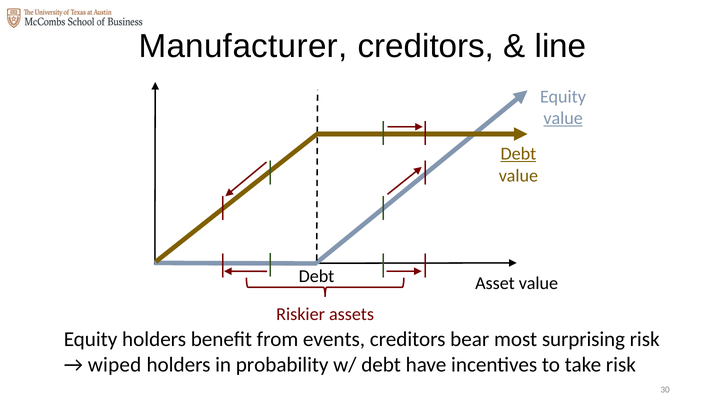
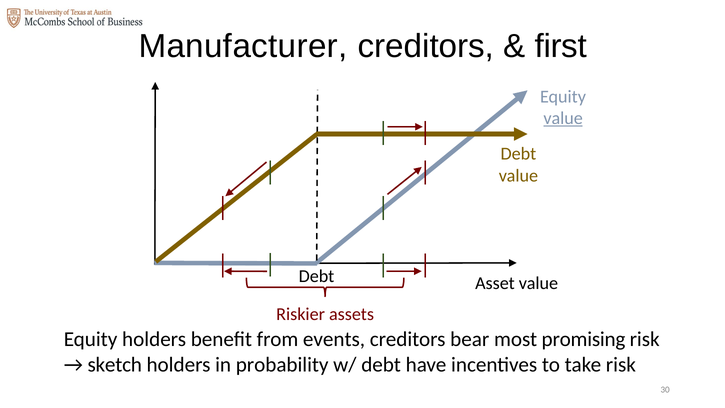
line: line -> first
Debt at (518, 154) underline: present -> none
surprising: surprising -> promising
wiped: wiped -> sketch
